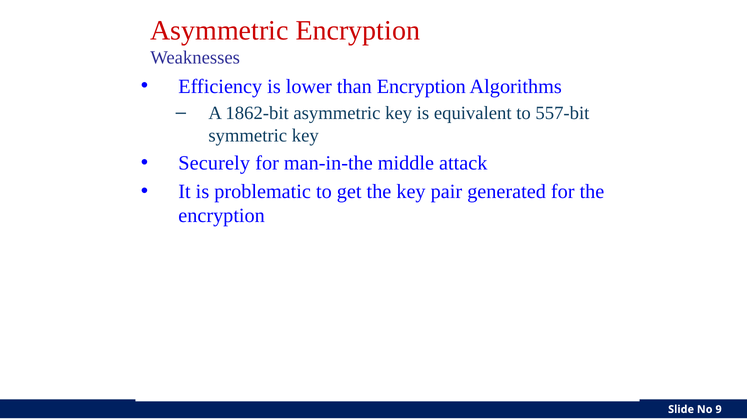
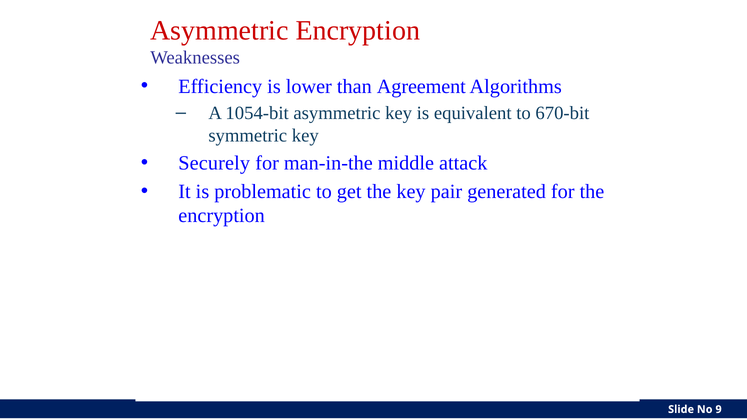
than Encryption: Encryption -> Agreement
1862-bit: 1862-bit -> 1054-bit
557-bit: 557-bit -> 670-bit
